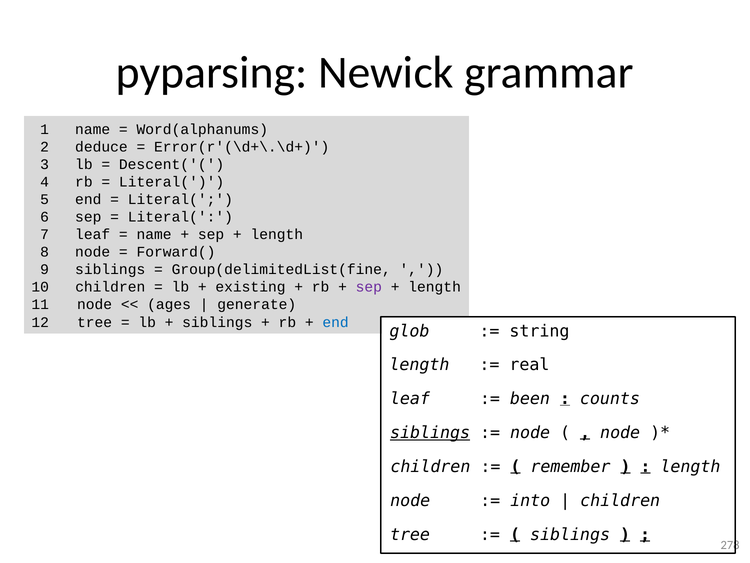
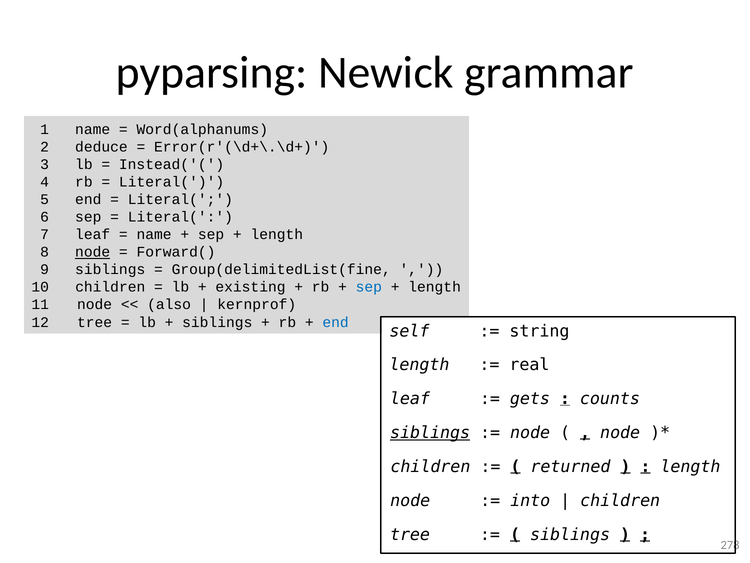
Descent('(: Descent('( -> Instead('(
node at (93, 252) underline: none -> present
sep at (369, 287) colour: purple -> blue
ages: ages -> also
generate: generate -> kernprof
glob: glob -> self
been: been -> gets
remember: remember -> returned
